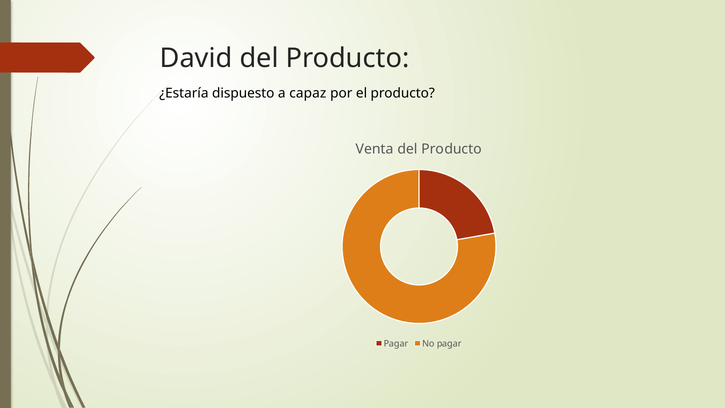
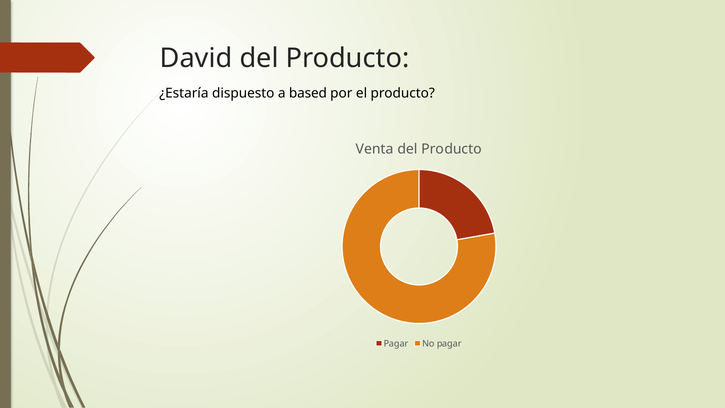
capaz: capaz -> based
